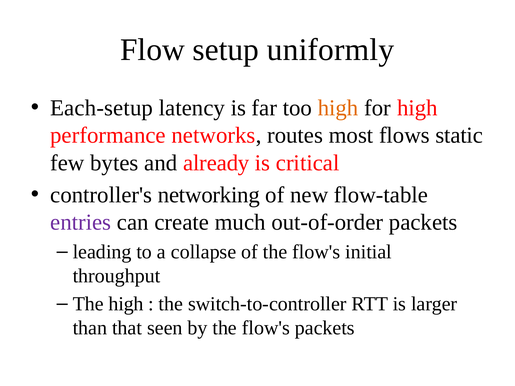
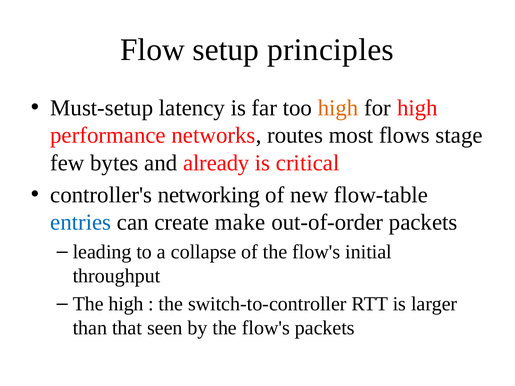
uniformly: uniformly -> principles
Each-setup: Each-setup -> Must-setup
static: static -> stage
entries colour: purple -> blue
much: much -> make
